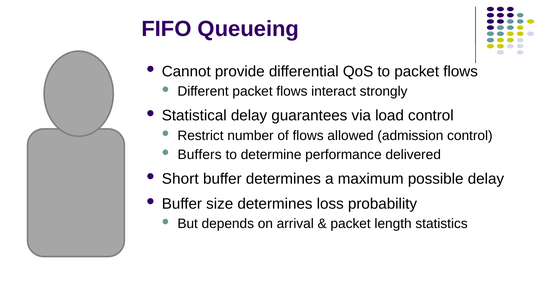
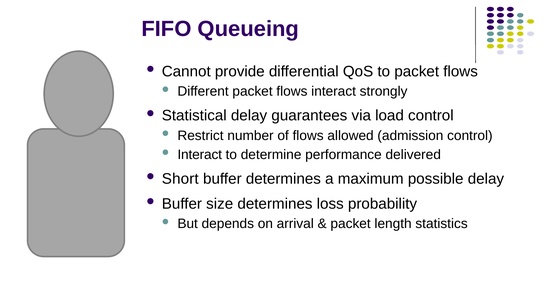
Buffers at (200, 155): Buffers -> Interact
